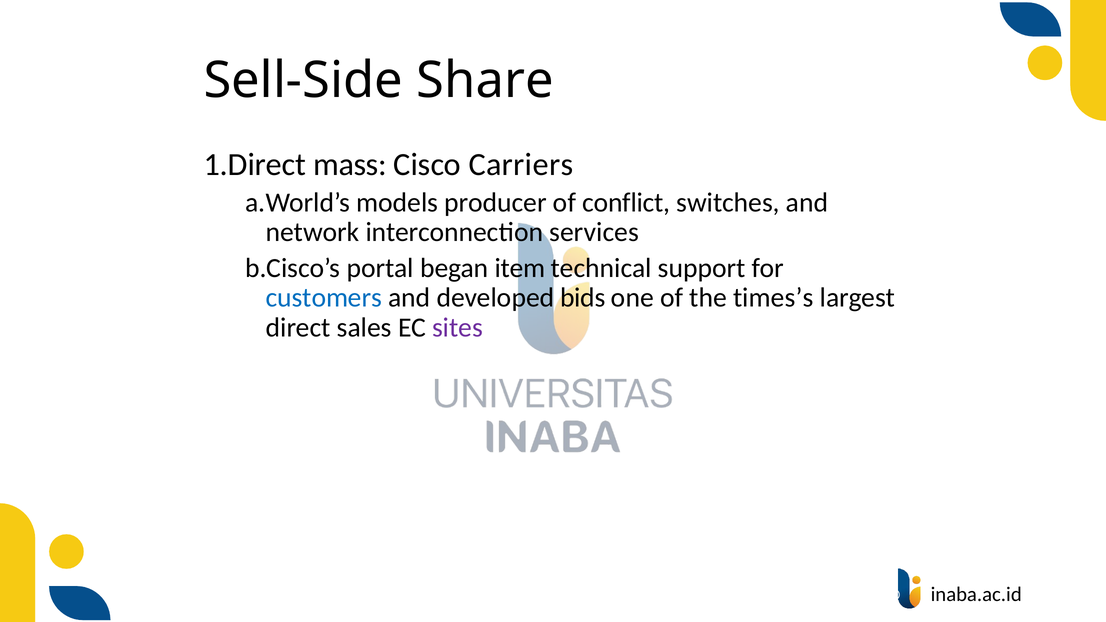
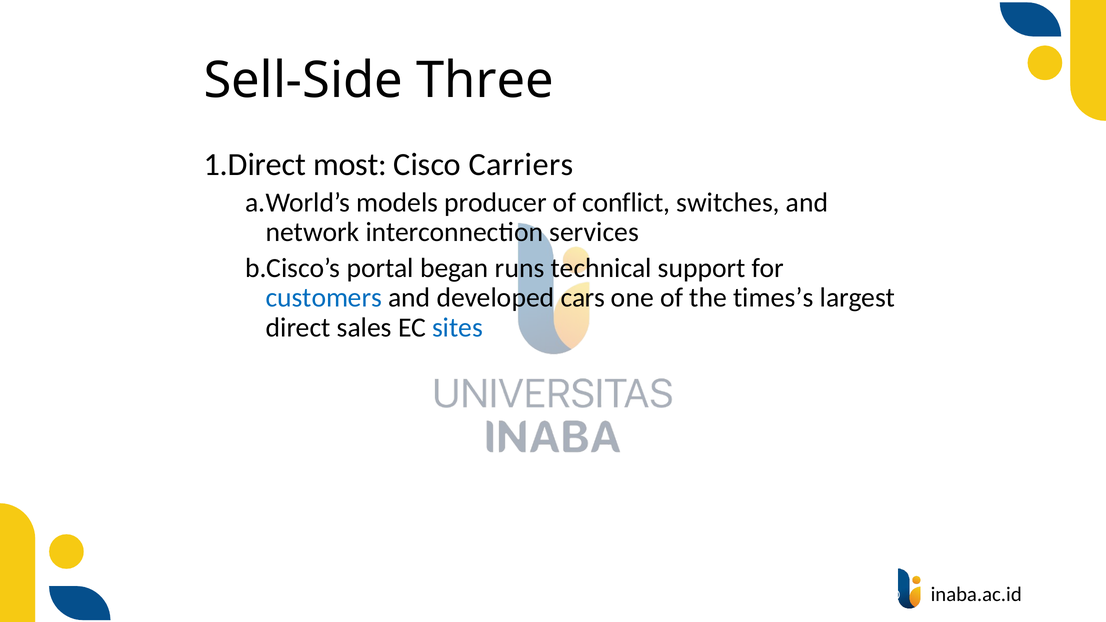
Share: Share -> Three
mass: mass -> most
item: item -> runs
bids: bids -> cars
sites colour: purple -> blue
